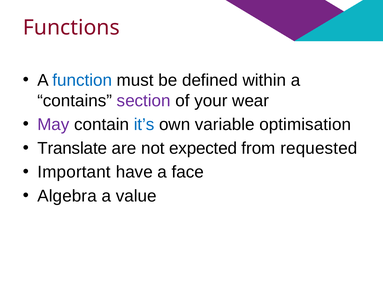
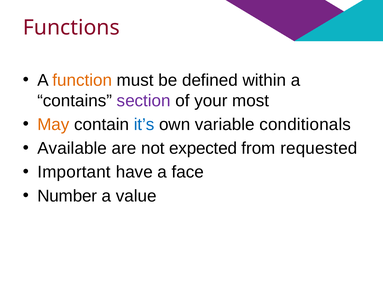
function colour: blue -> orange
wear: wear -> most
May colour: purple -> orange
optimisation: optimisation -> conditionals
Translate: Translate -> Available
Algebra: Algebra -> Number
